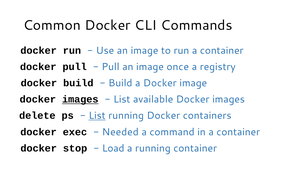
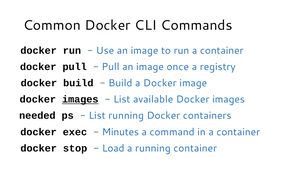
delete: delete -> needed
List at (97, 116) underline: present -> none
Needed: Needed -> Minutes
